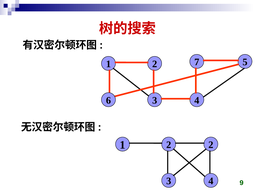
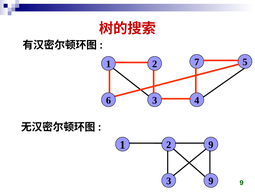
2 2: 2 -> 9
3 4: 4 -> 9
